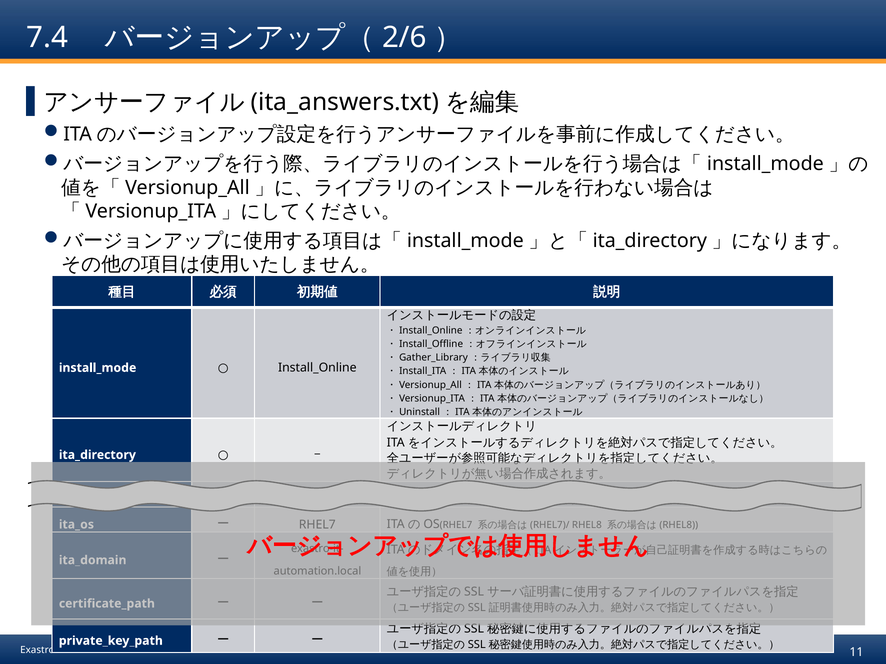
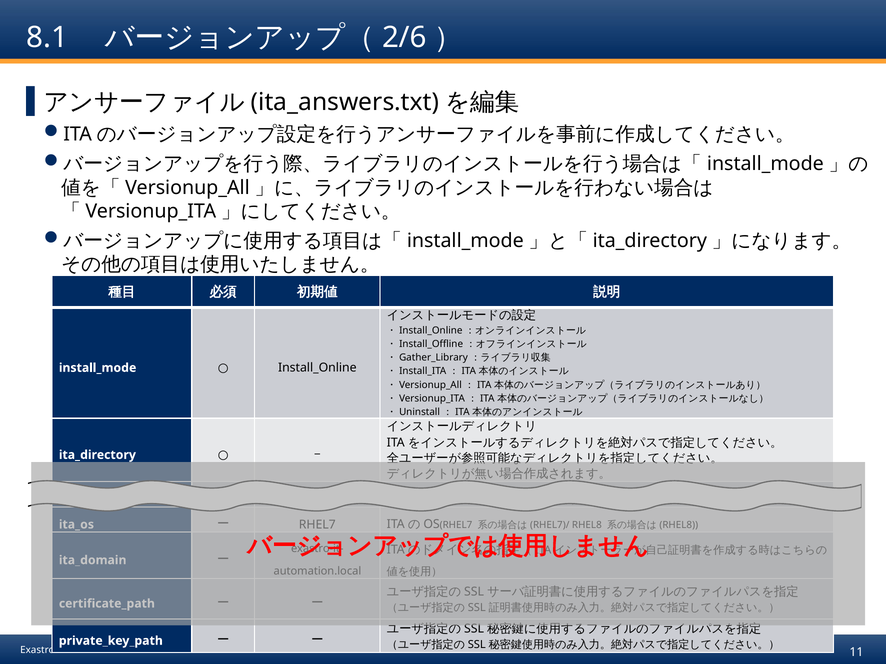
7.4: 7.4 -> 8.1
